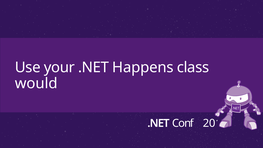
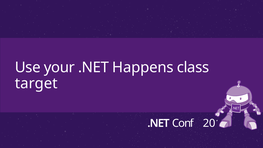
would: would -> target
